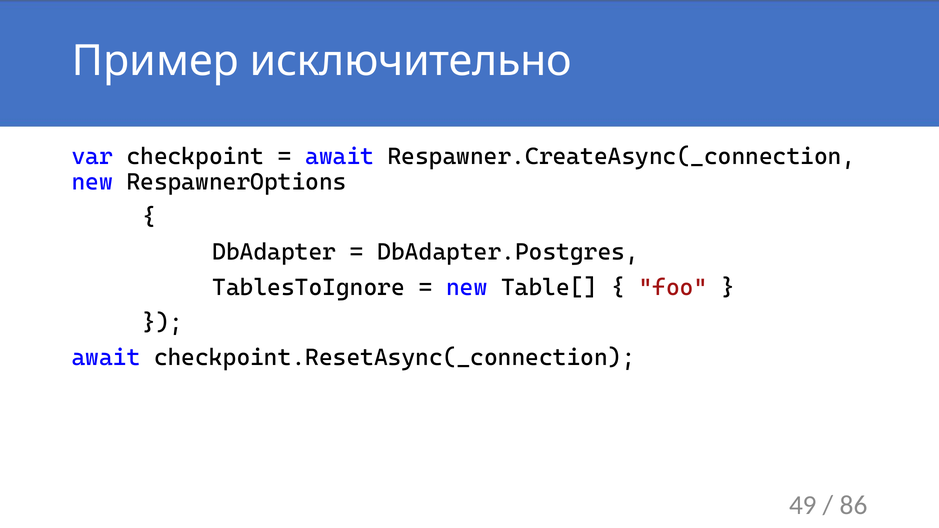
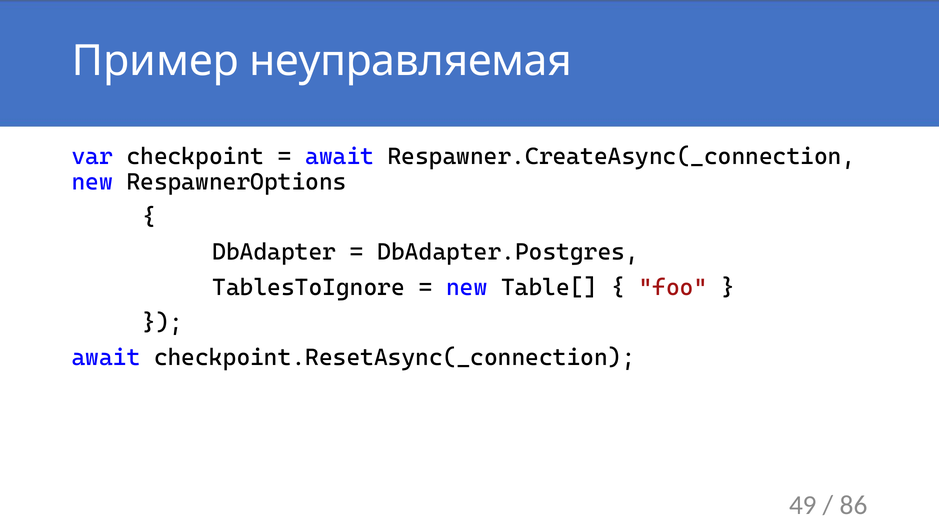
исключительно: исключительно -> неуправляемая
